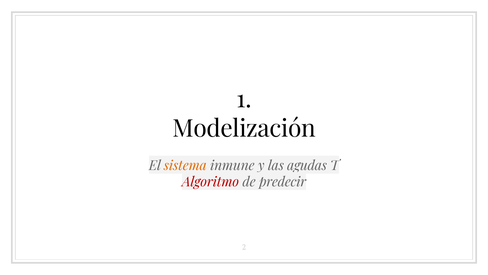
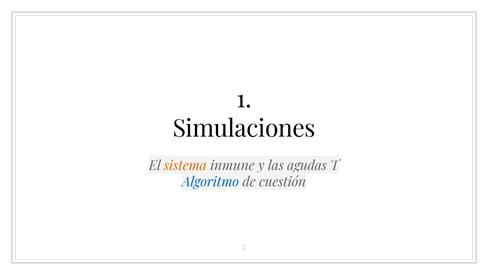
Modelización: Modelización -> Simulaciones
Algoritmo colour: red -> blue
predecir: predecir -> cuestión
